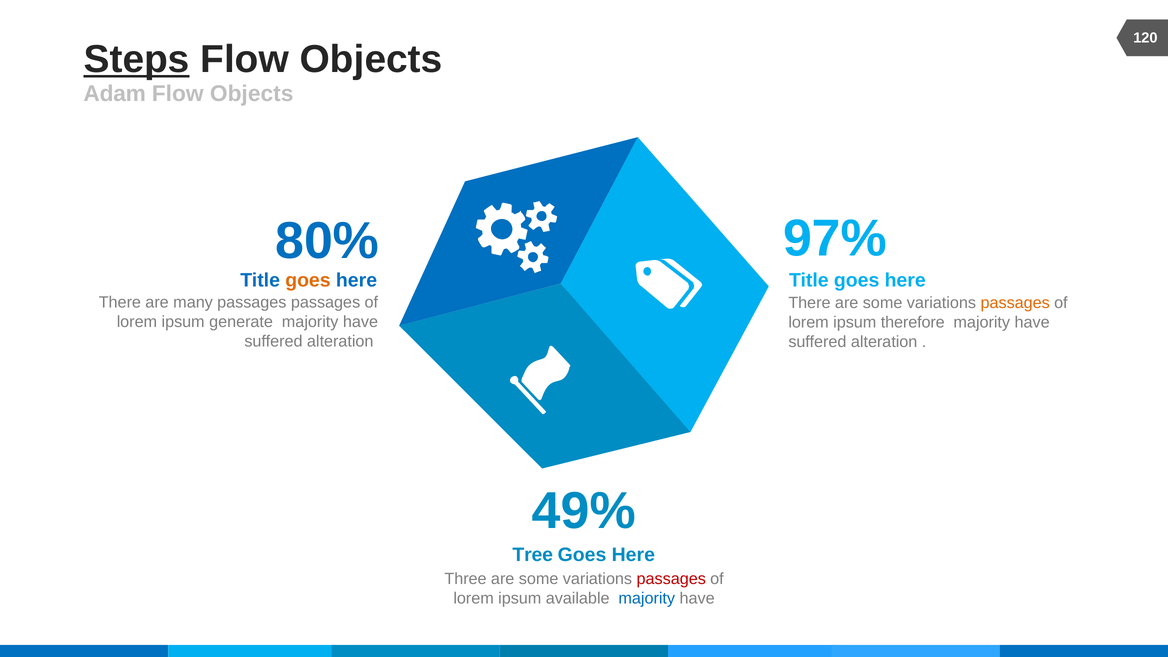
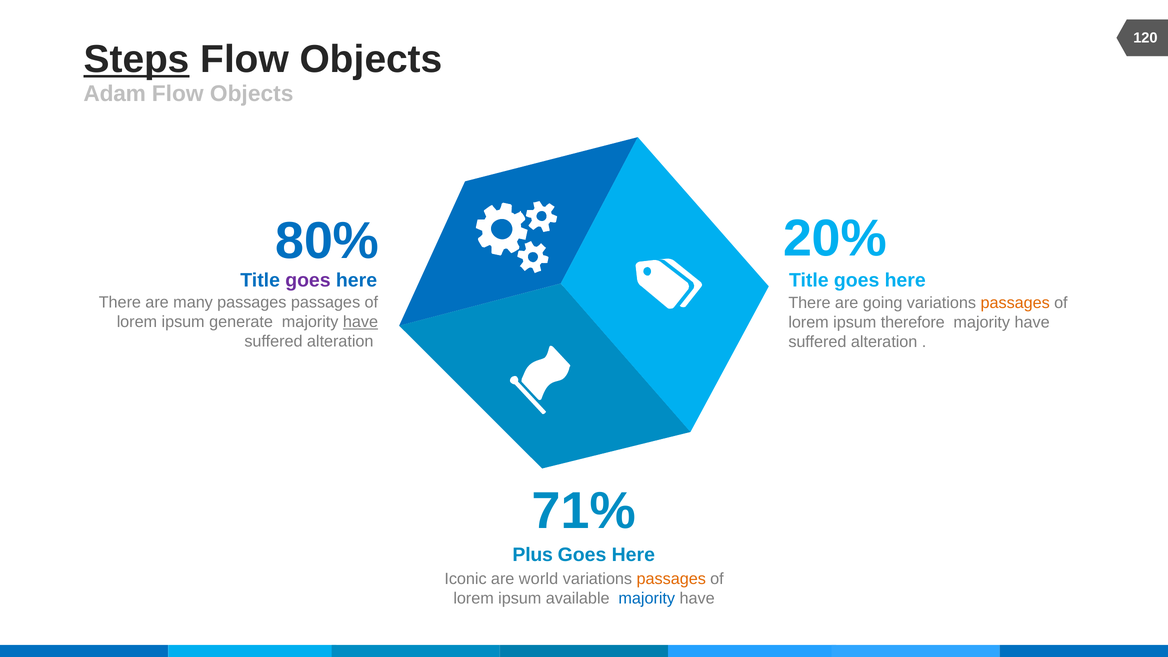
97%: 97% -> 20%
goes at (308, 280) colour: orange -> purple
There are some: some -> going
have at (360, 322) underline: none -> present
49%: 49% -> 71%
Tree: Tree -> Plus
Three: Three -> Iconic
some at (539, 579): some -> world
passages at (671, 579) colour: red -> orange
